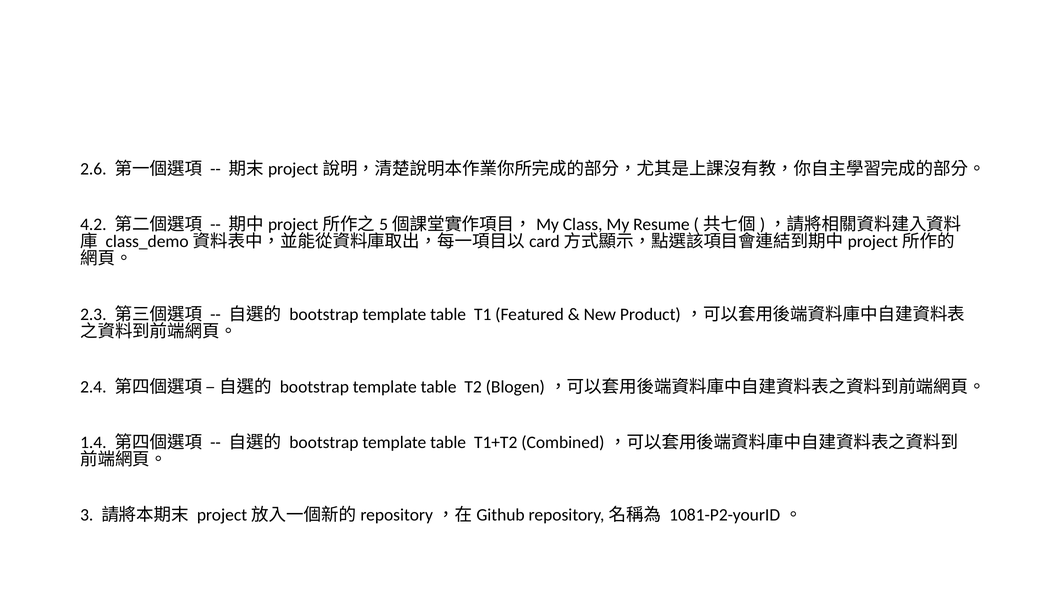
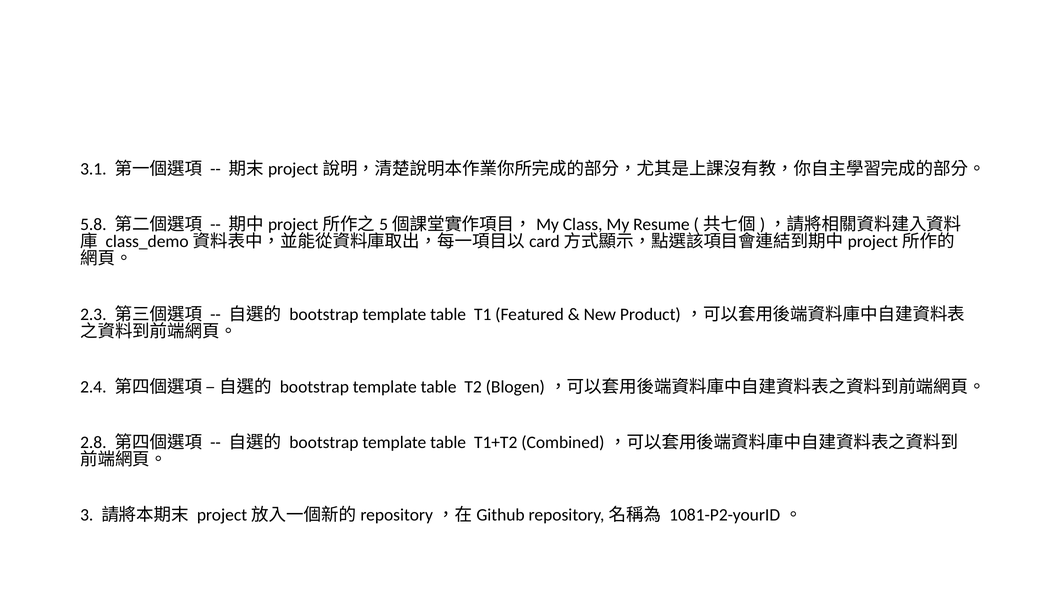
2.6: 2.6 -> 3.1
4.2: 4.2 -> 5.8
1.4: 1.4 -> 2.8
